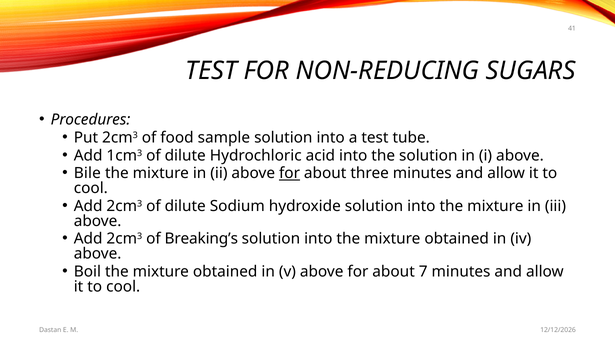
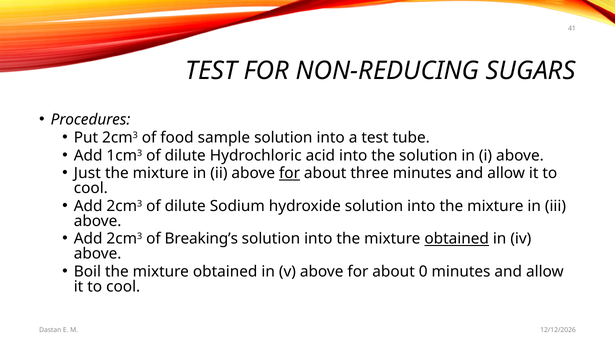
Bile: Bile -> Just
obtained at (457, 239) underline: none -> present
7: 7 -> 0
